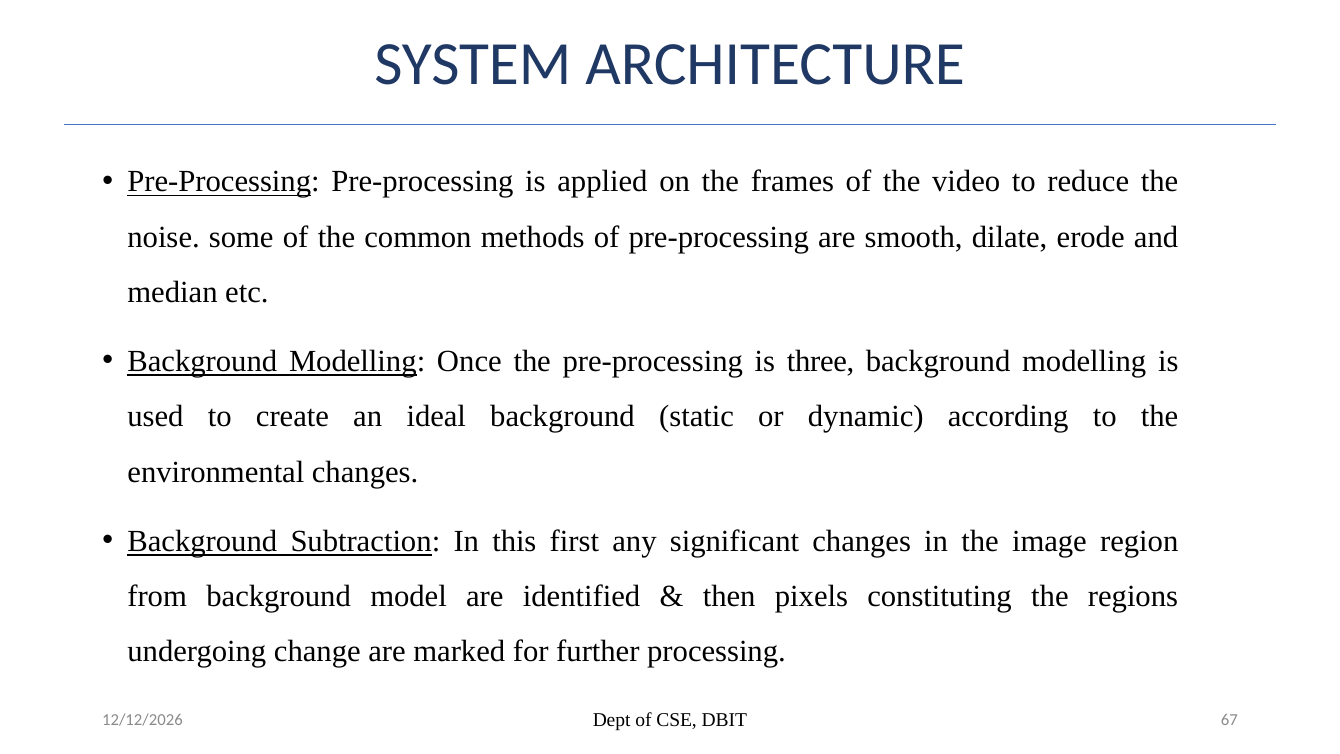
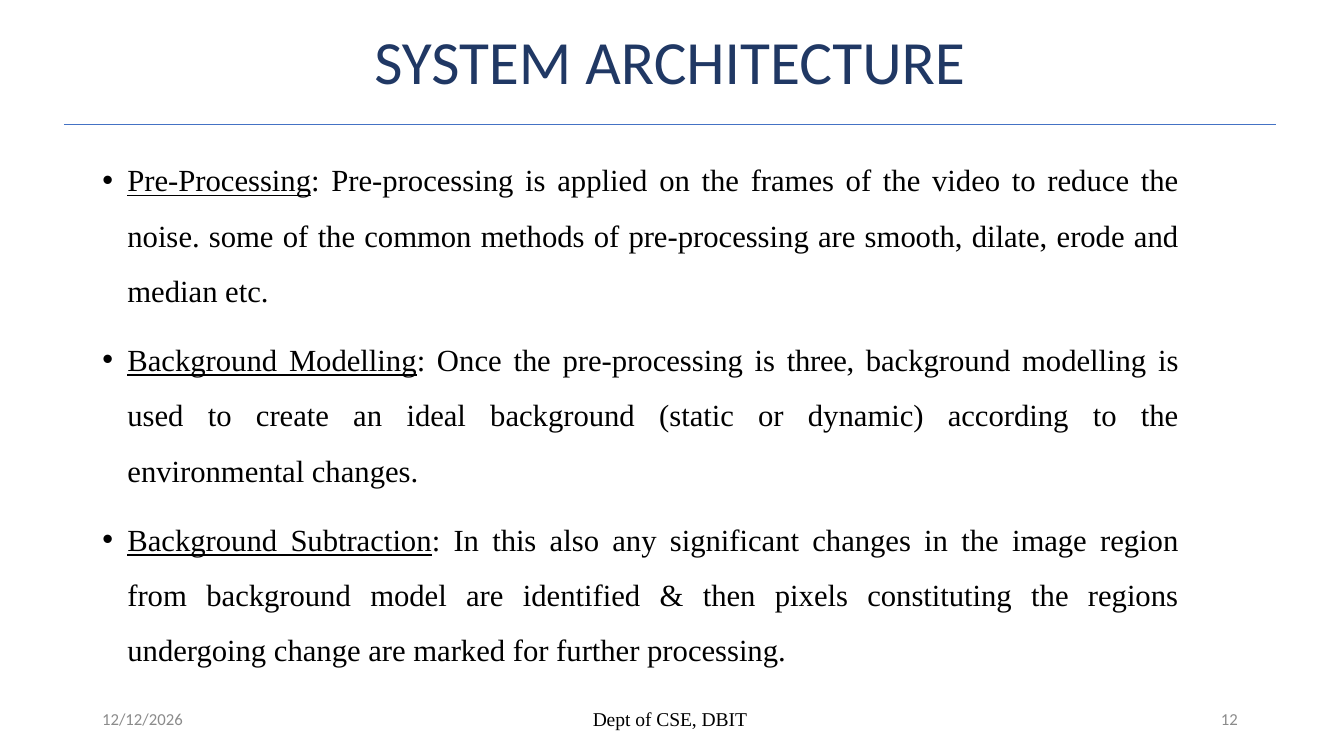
first: first -> also
67: 67 -> 12
